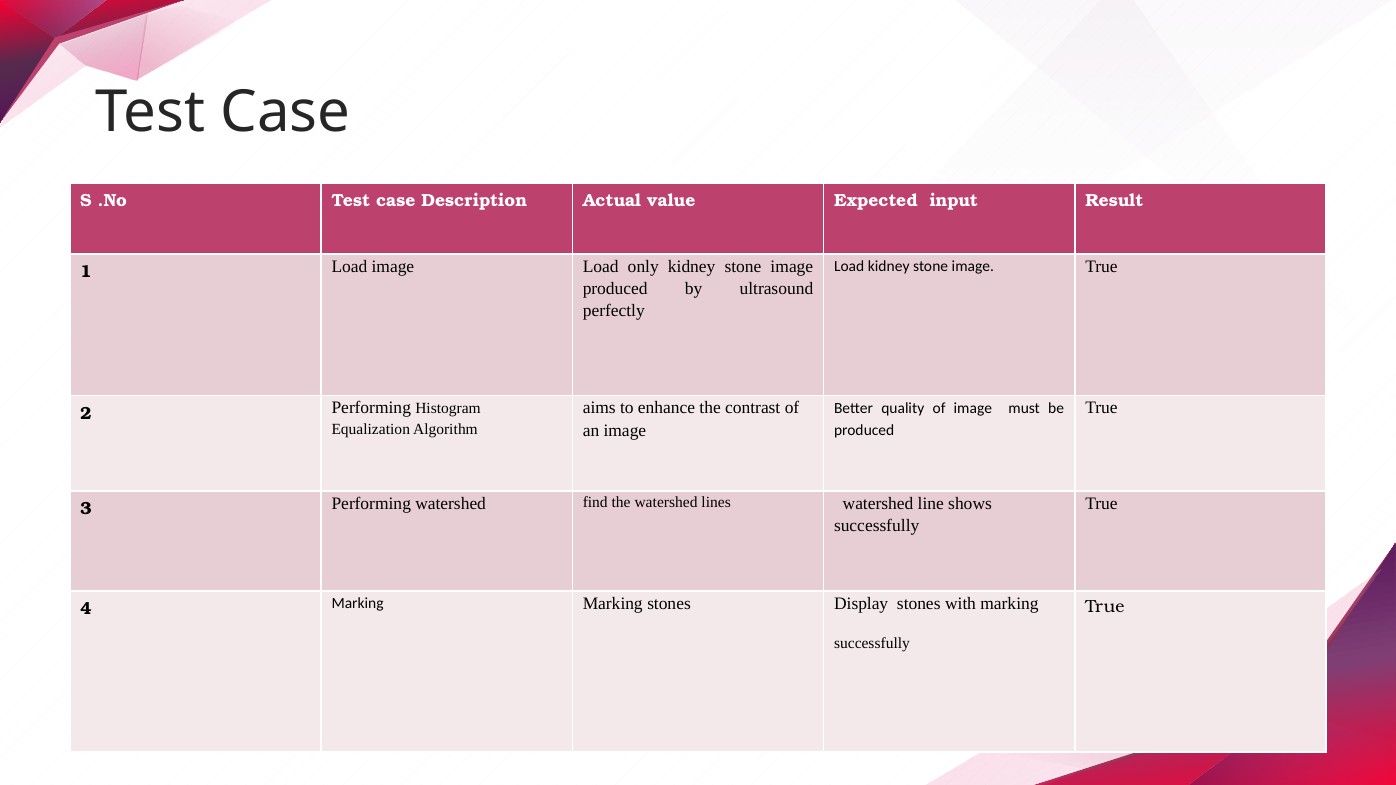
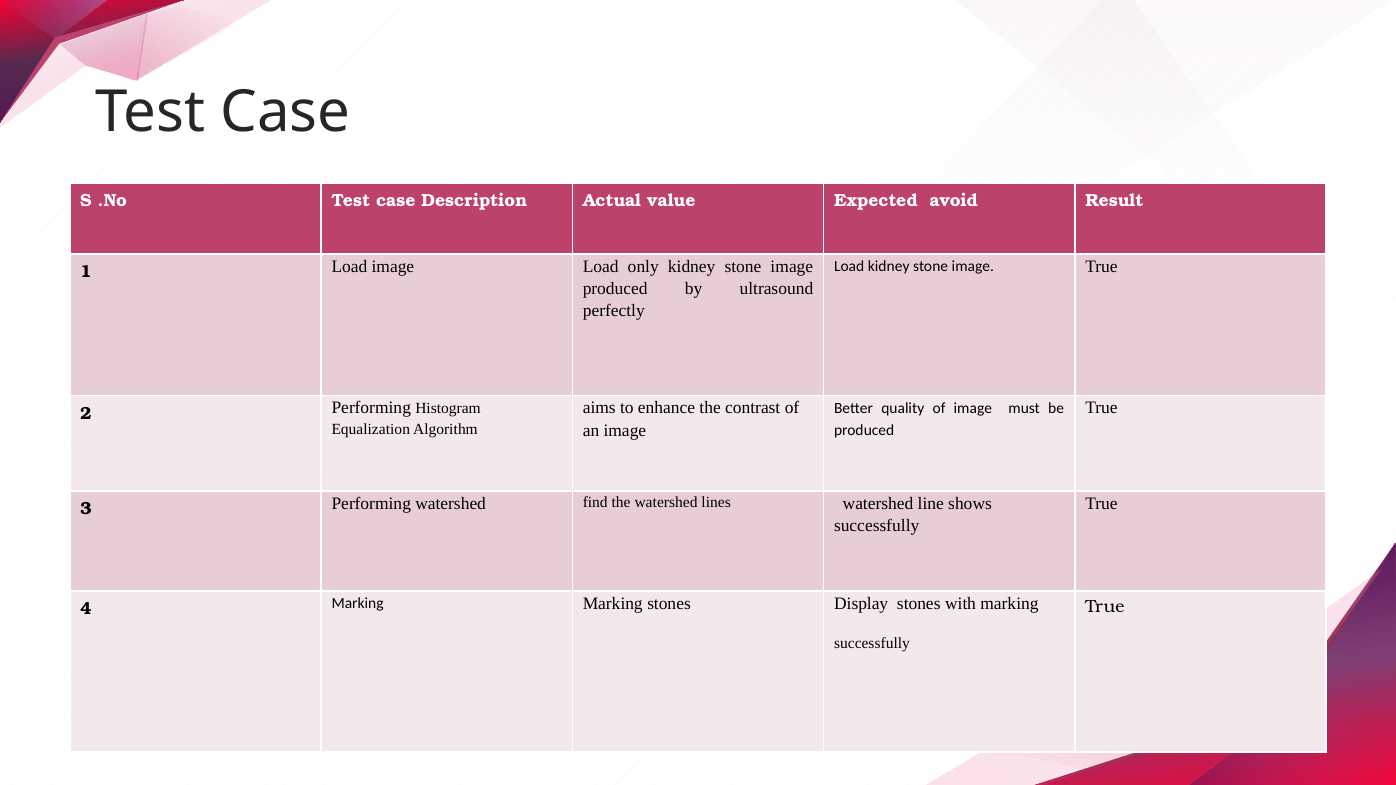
input: input -> avoid
